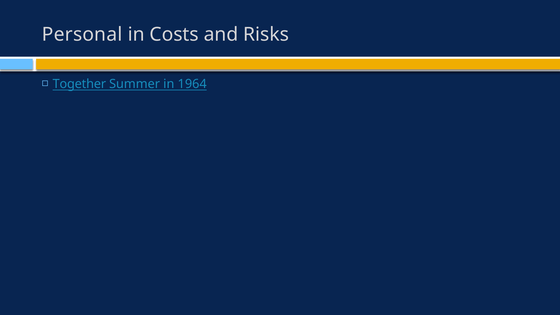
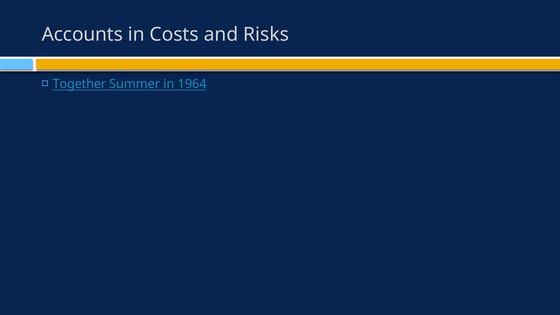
Personal: Personal -> Accounts
